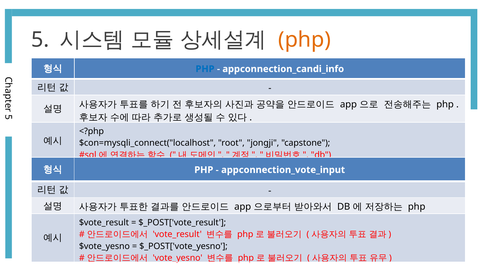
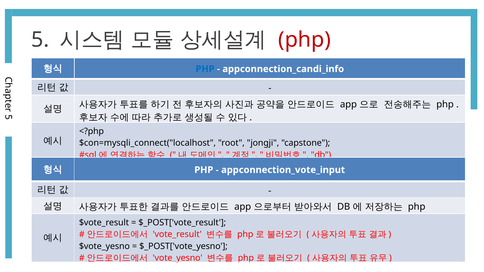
php at (305, 40) colour: orange -> red
